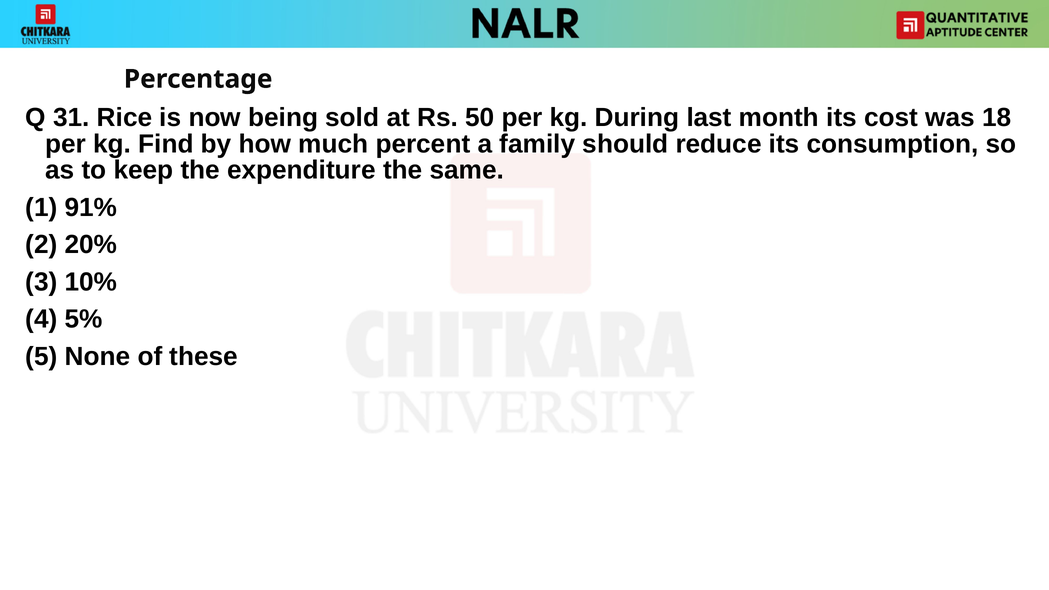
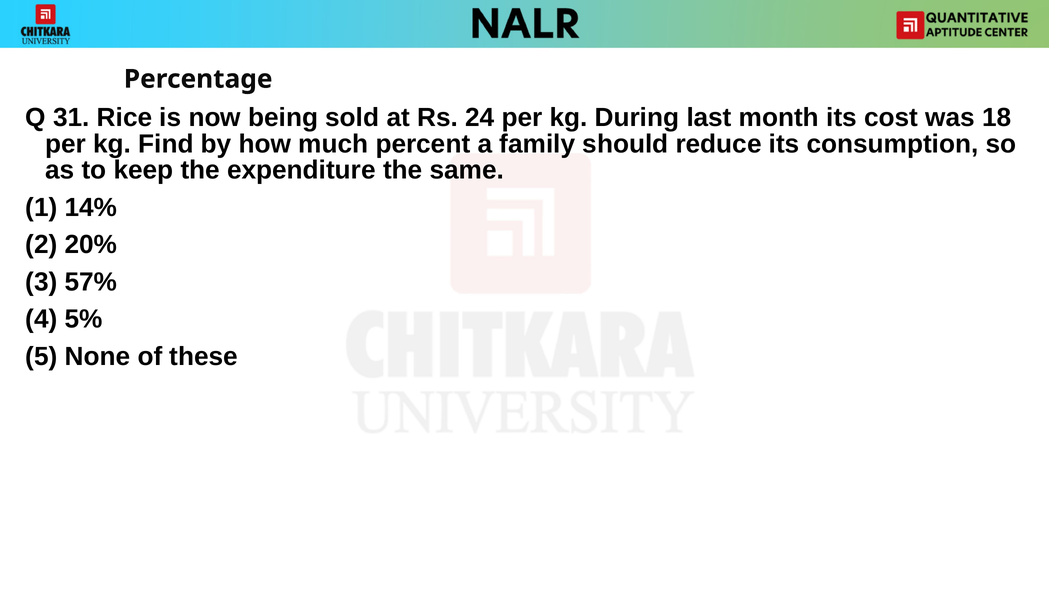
50: 50 -> 24
91%: 91% -> 14%
10%: 10% -> 57%
